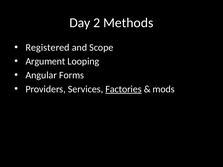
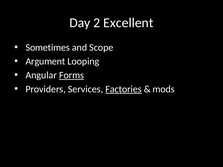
Methods: Methods -> Excellent
Registered: Registered -> Sometimes
Forms underline: none -> present
